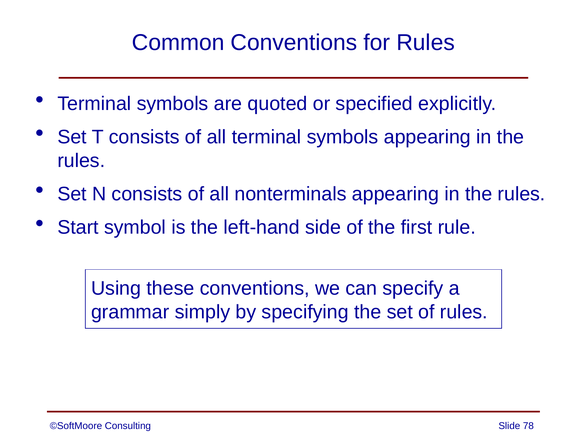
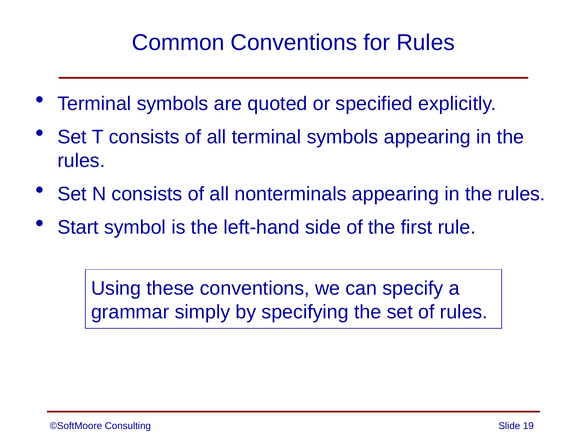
78: 78 -> 19
